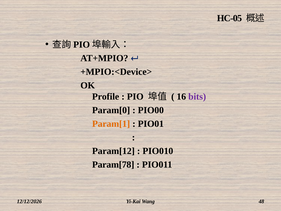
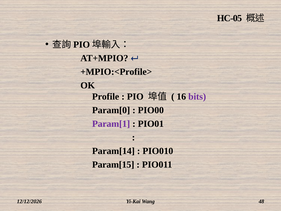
+MPIO:<Device>: +MPIO:<Device> -> +MPIO:<Profile>
Param[1 colour: orange -> purple
Param[12: Param[12 -> Param[14
Param[78: Param[78 -> Param[15
